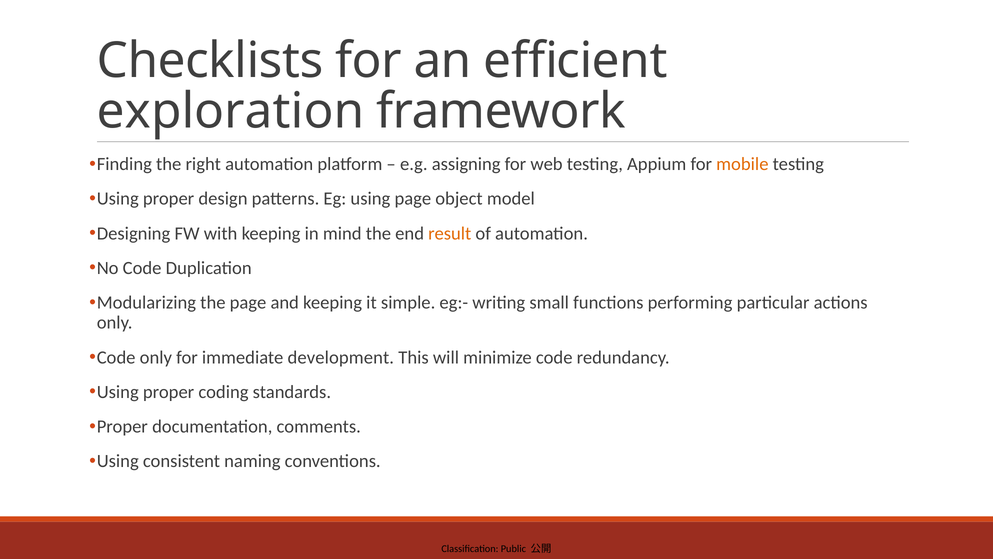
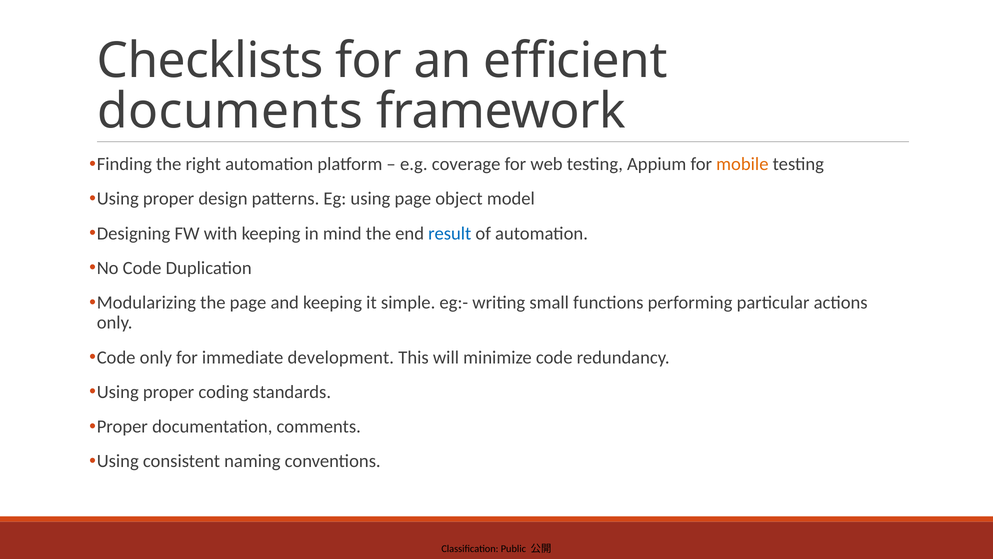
exploration: exploration -> documents
assigning: assigning -> coverage
result colour: orange -> blue
